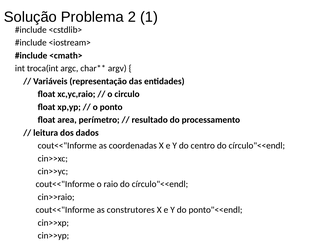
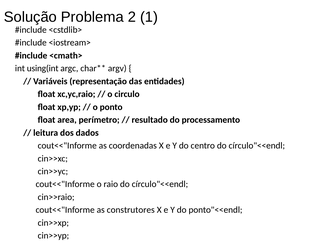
troca(int: troca(int -> using(int
